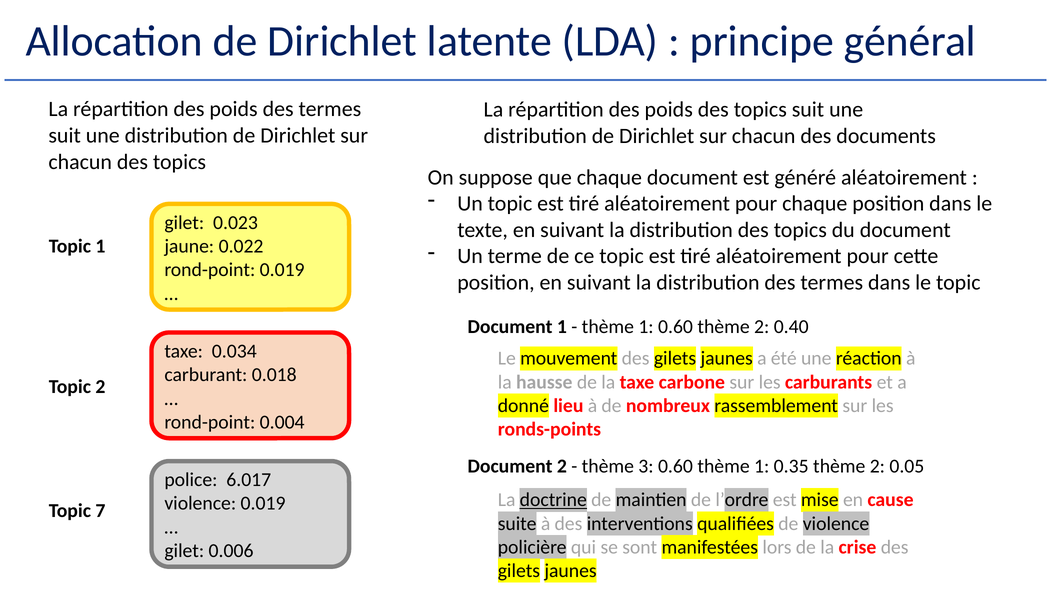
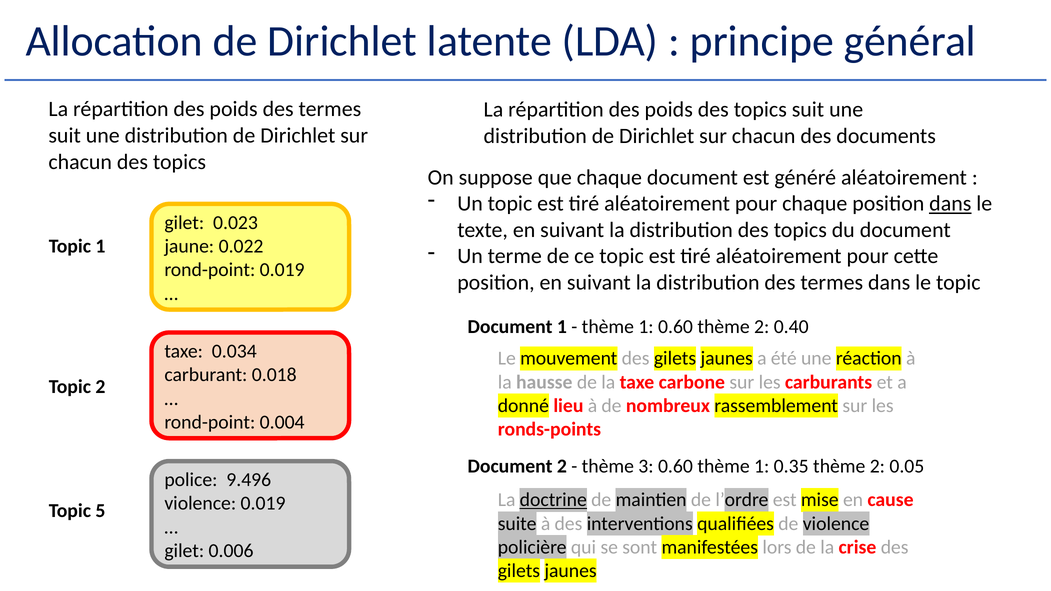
dans at (950, 204) underline: none -> present
6.017: 6.017 -> 9.496
7: 7 -> 5
